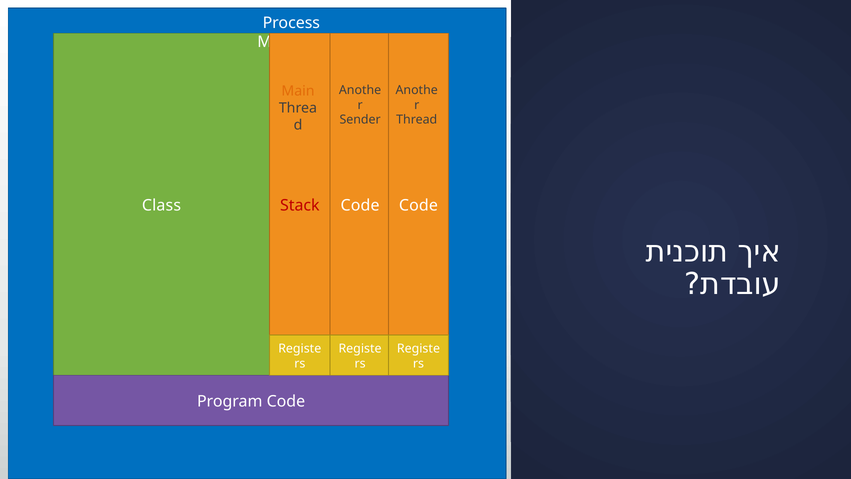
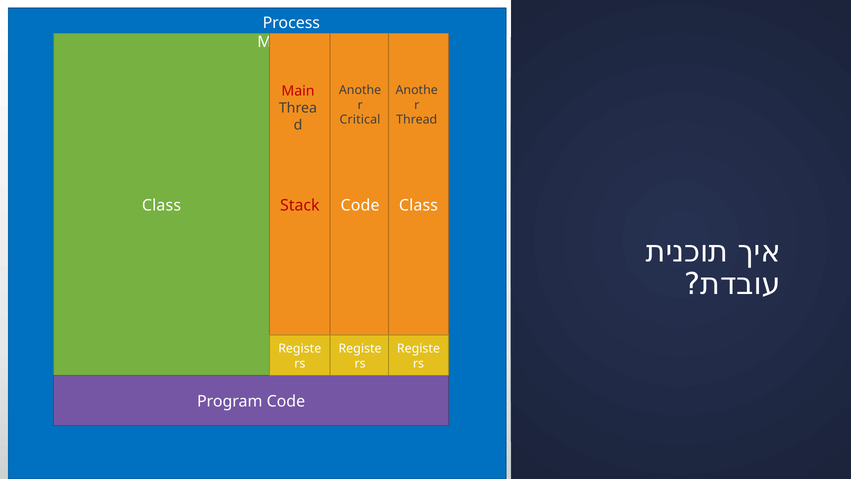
Main colour: orange -> red
Sender: Sender -> Critical
Code at (418, 205): Code -> Class
